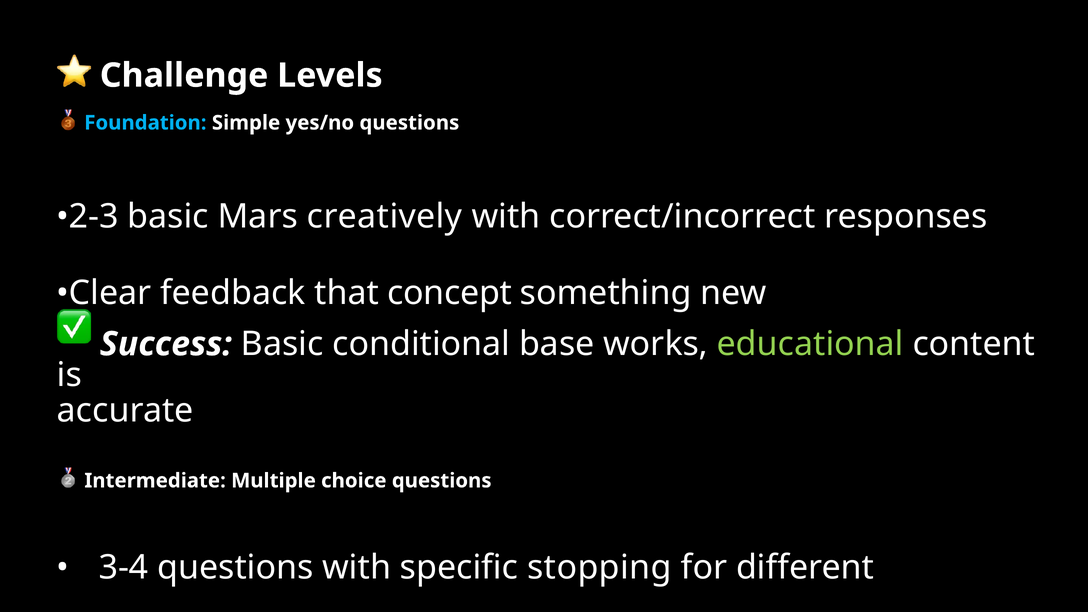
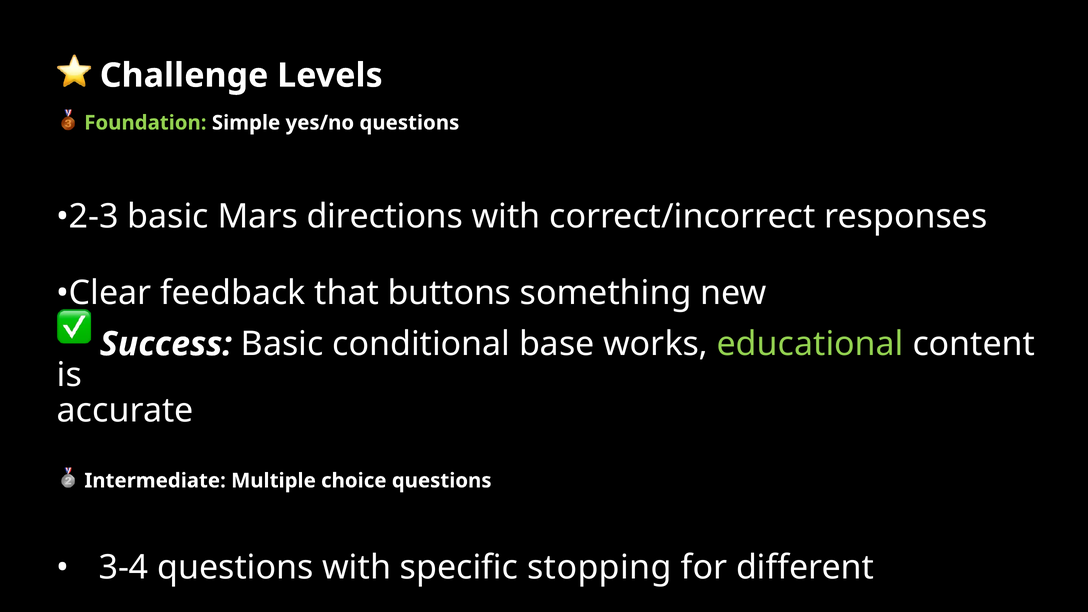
Foundation colour: light blue -> light green
creatively: creatively -> directions
concept: concept -> buttons
